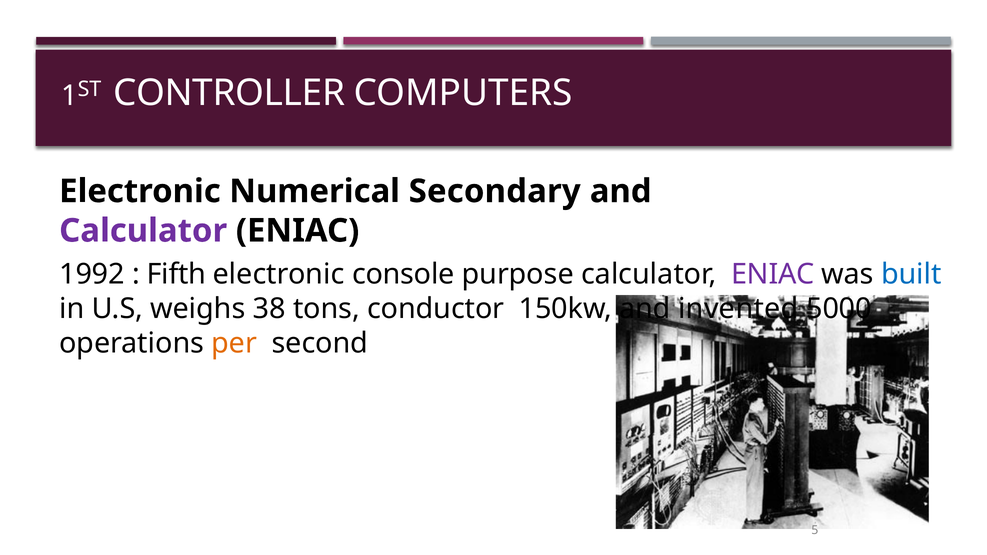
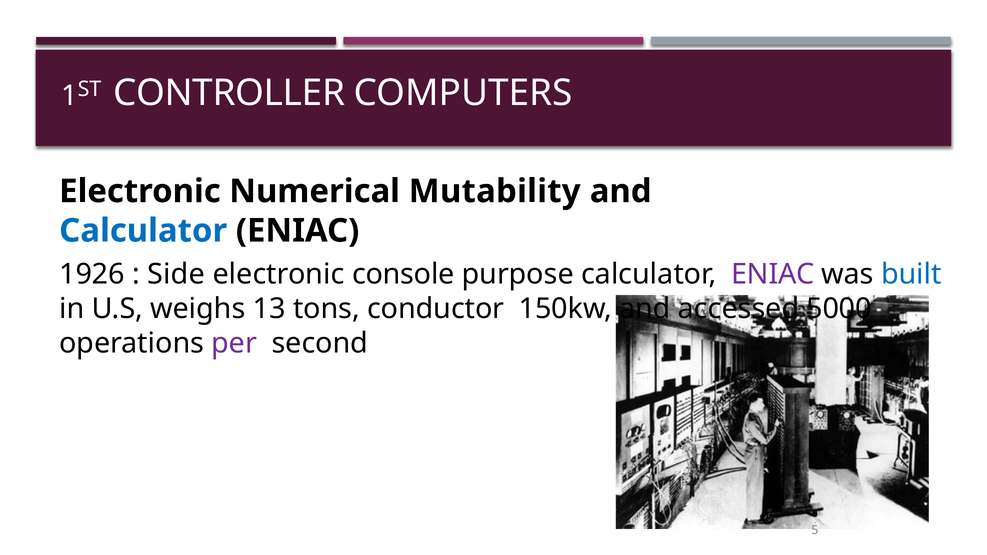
Secondary: Secondary -> Mutability
Calculator at (143, 231) colour: purple -> blue
1992: 1992 -> 1926
Fifth: Fifth -> Side
38: 38 -> 13
invented: invented -> accessed
per colour: orange -> purple
